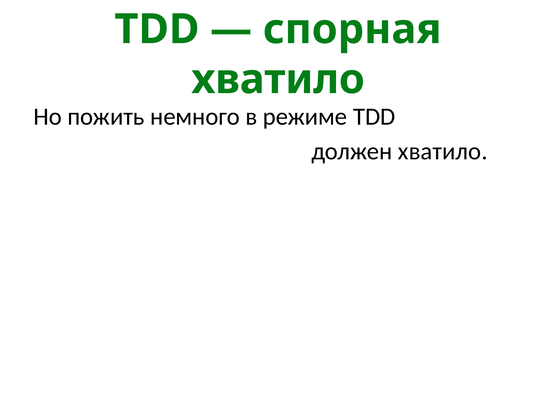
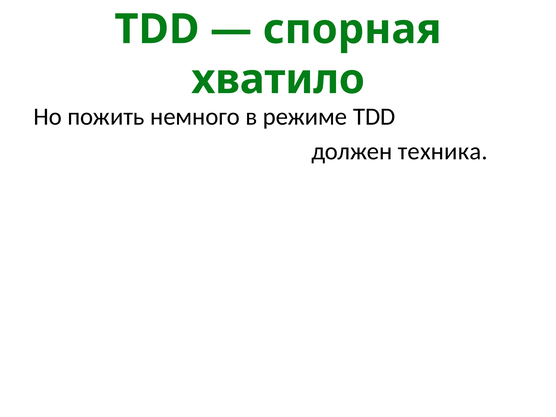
должен хватило: хватило -> техника
